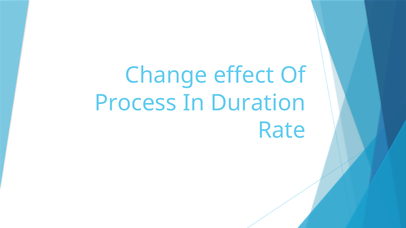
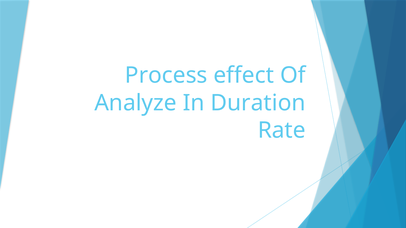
Change: Change -> Process
Process: Process -> Analyze
